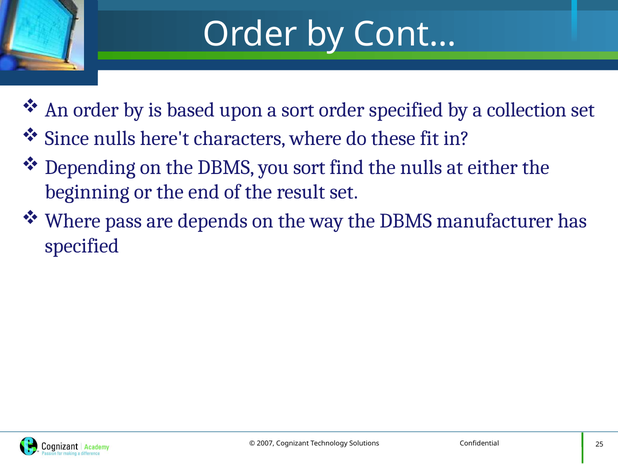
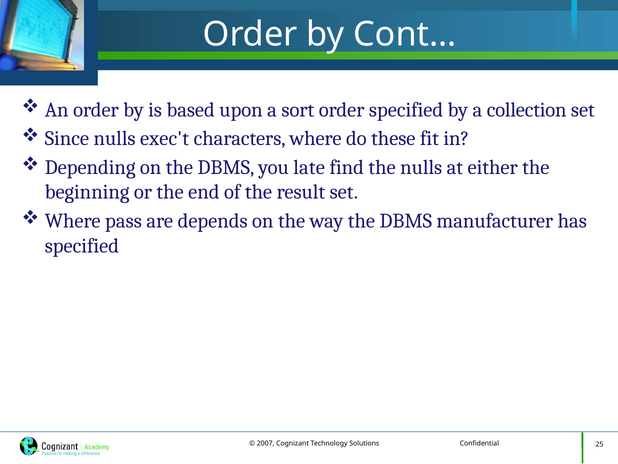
here't: here't -> exec't
you sort: sort -> late
